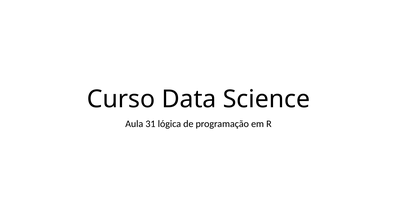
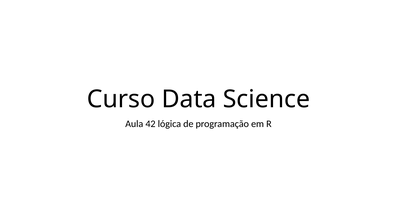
31: 31 -> 42
